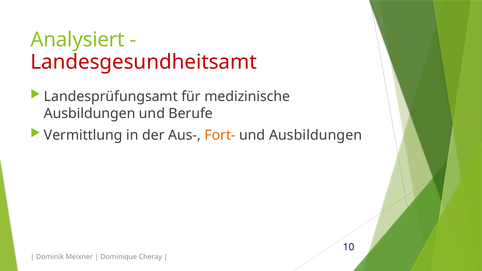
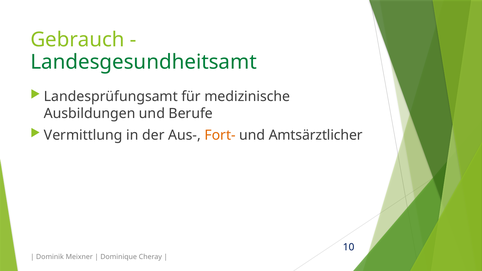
Analysiert: Analysiert -> Gebrauch
Landesgesundheitsamt colour: red -> green
und Ausbildungen: Ausbildungen -> Amtsärztlicher
